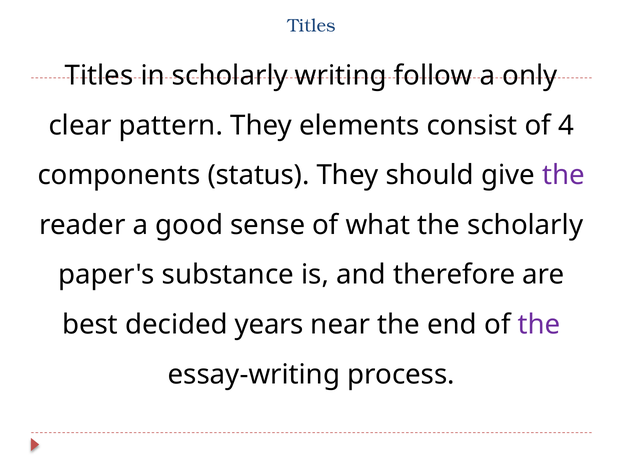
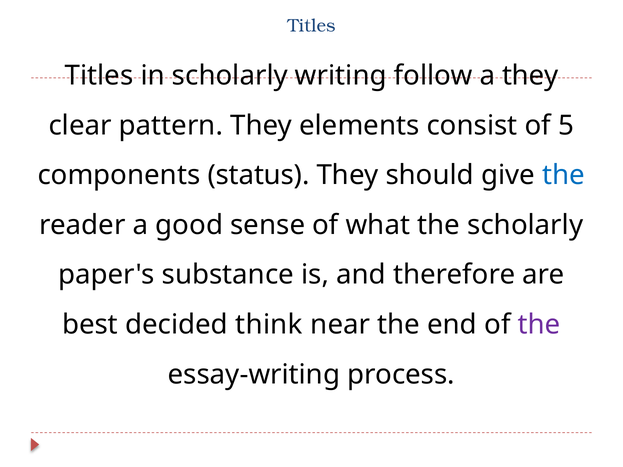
a only: only -> they
4: 4 -> 5
the at (564, 175) colour: purple -> blue
years: years -> think
